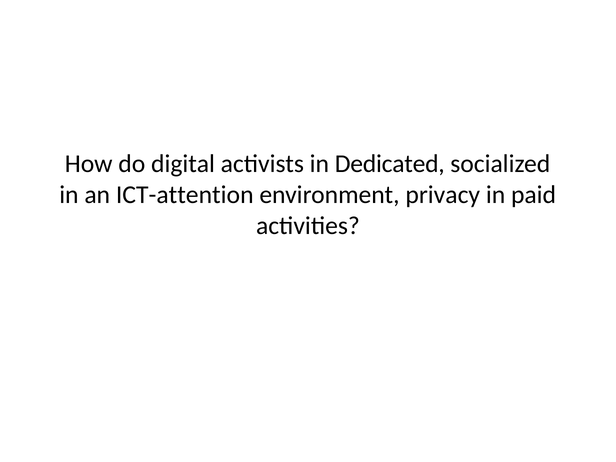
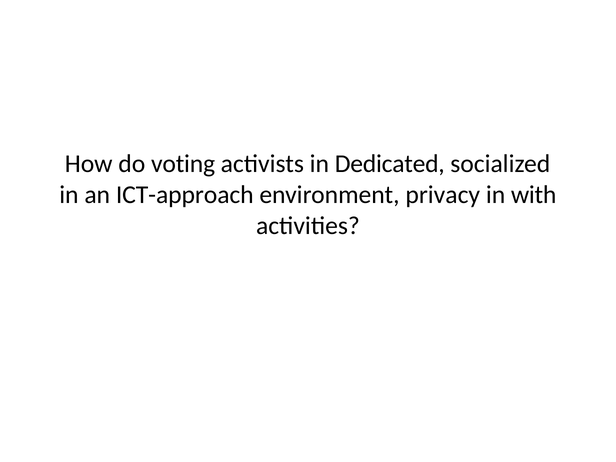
digital: digital -> voting
ICT-attention: ICT-attention -> ICT-approach
paid: paid -> with
